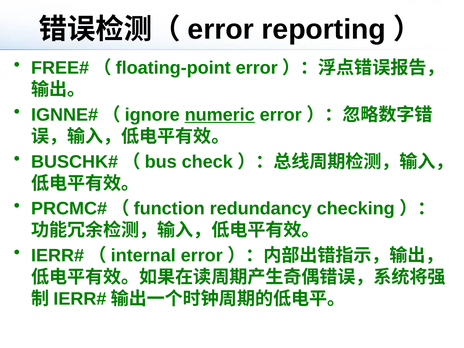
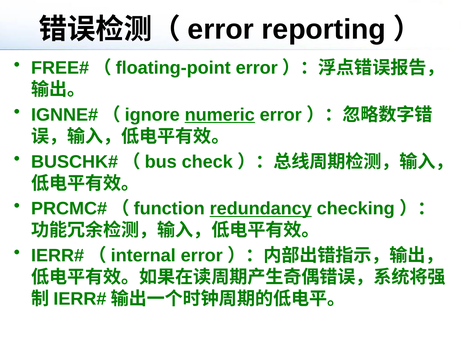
redundancy underline: none -> present
